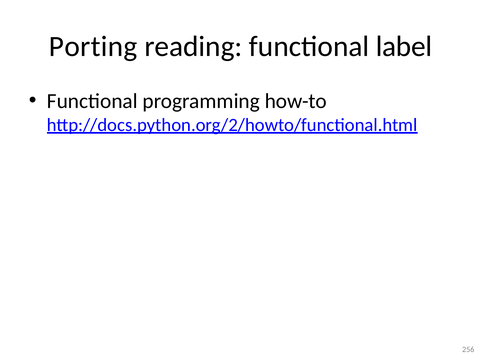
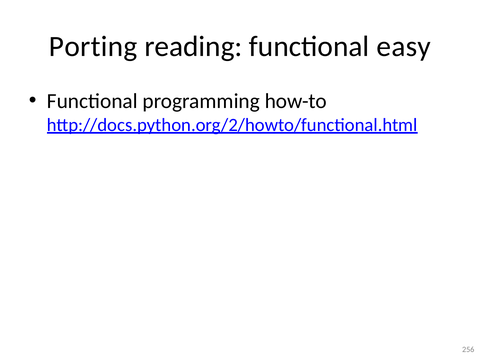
label: label -> easy
